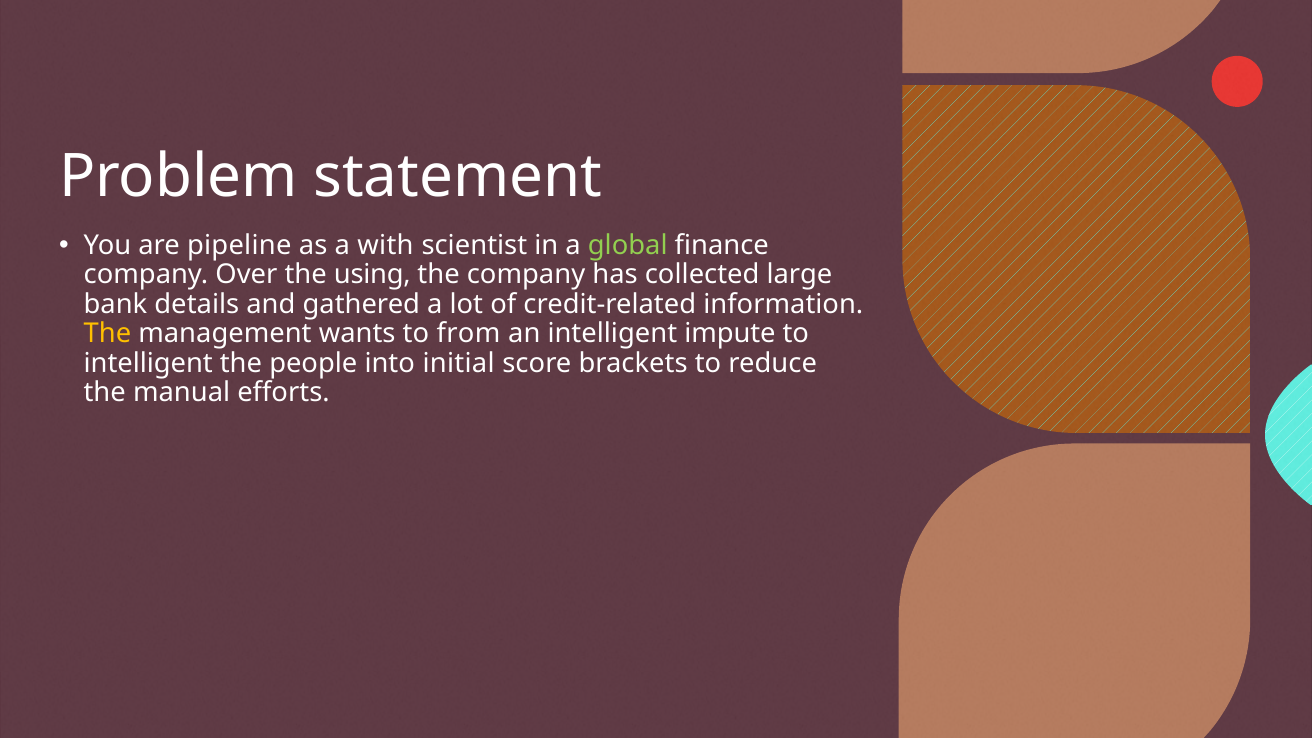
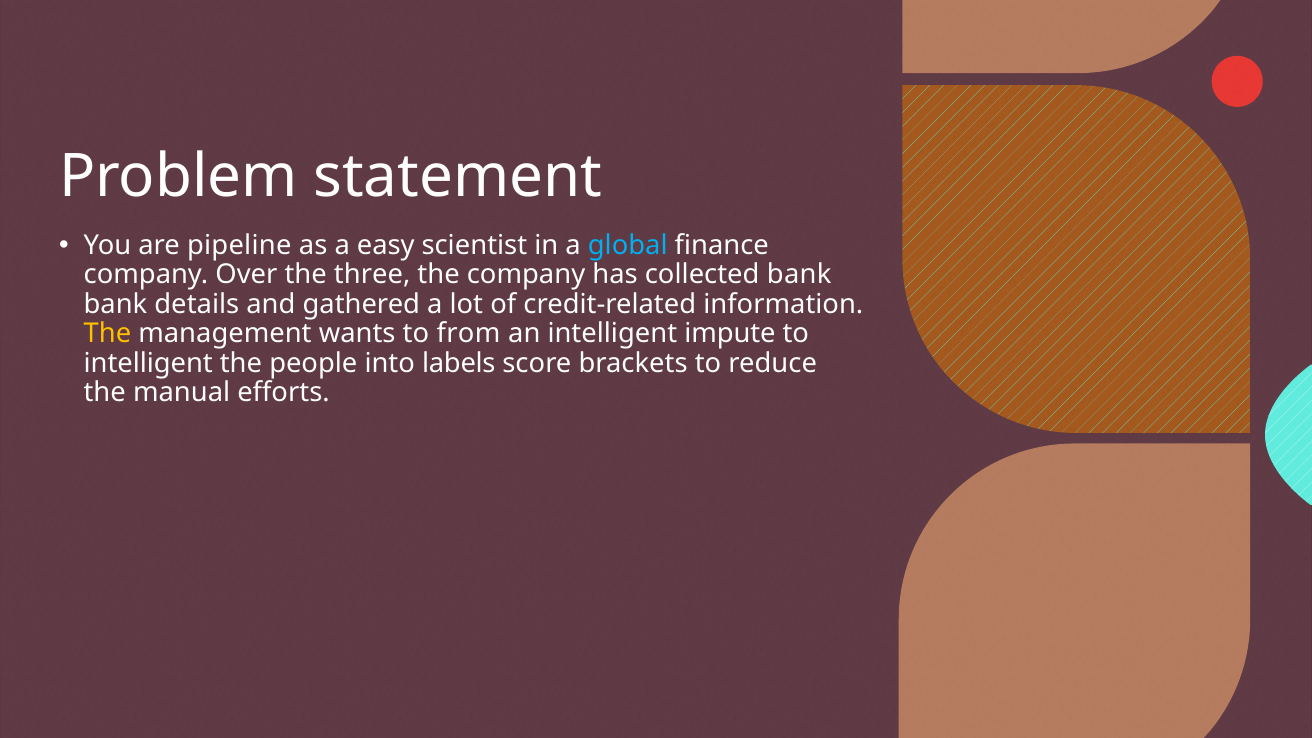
with: with -> easy
global colour: light green -> light blue
using: using -> three
collected large: large -> bank
initial: initial -> labels
